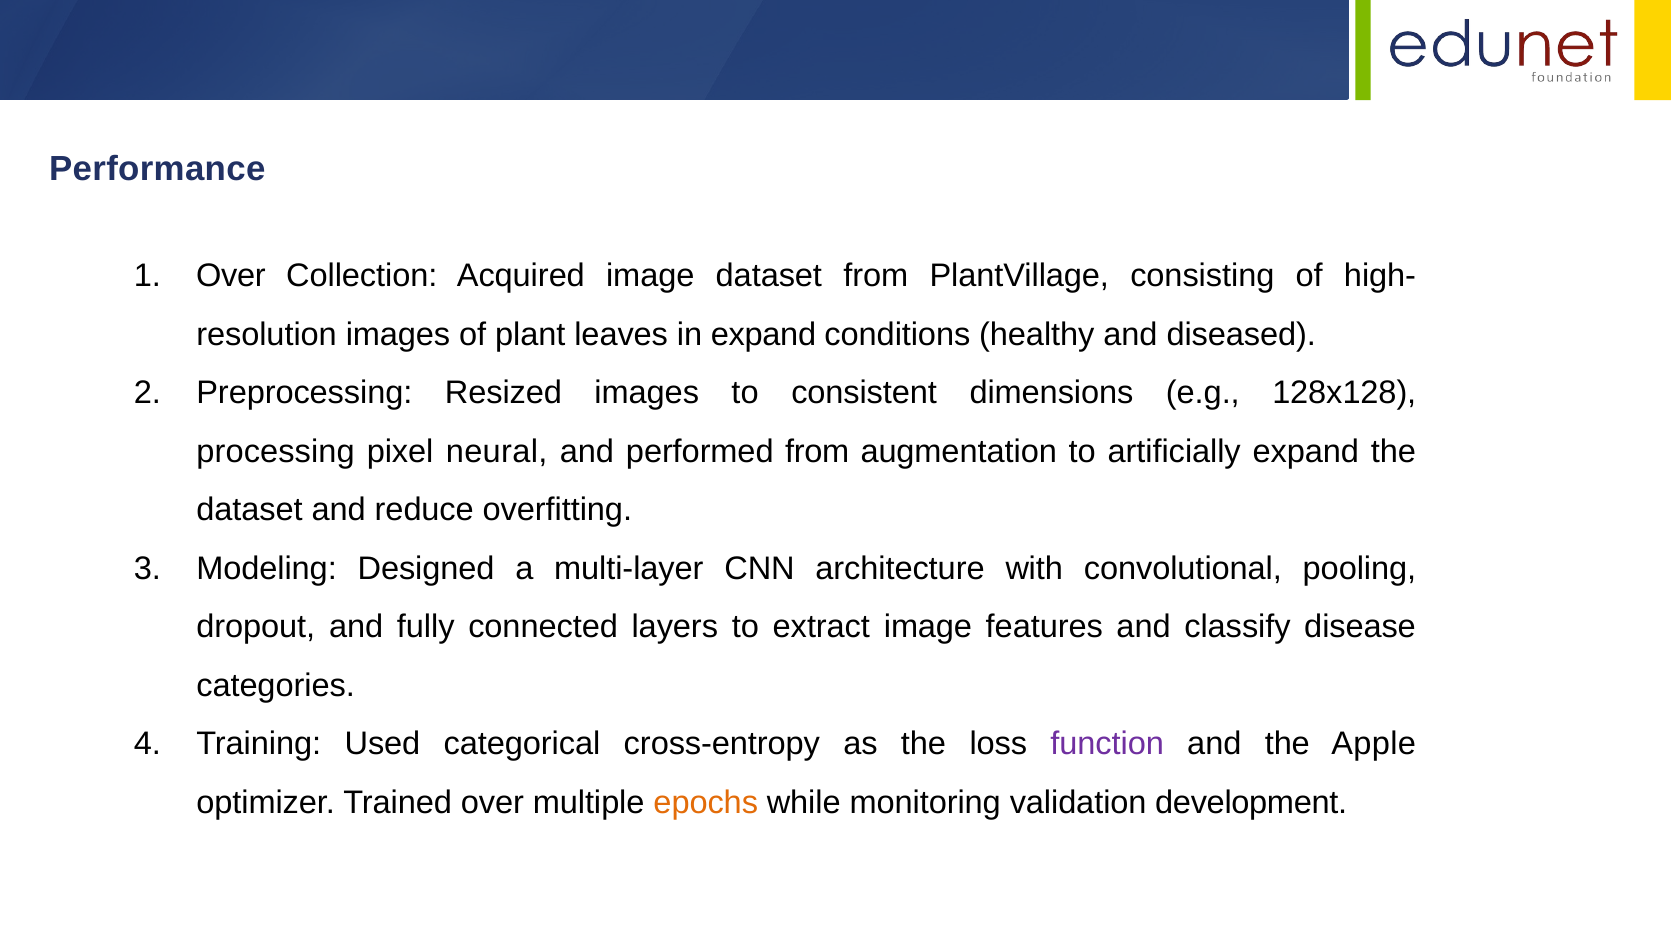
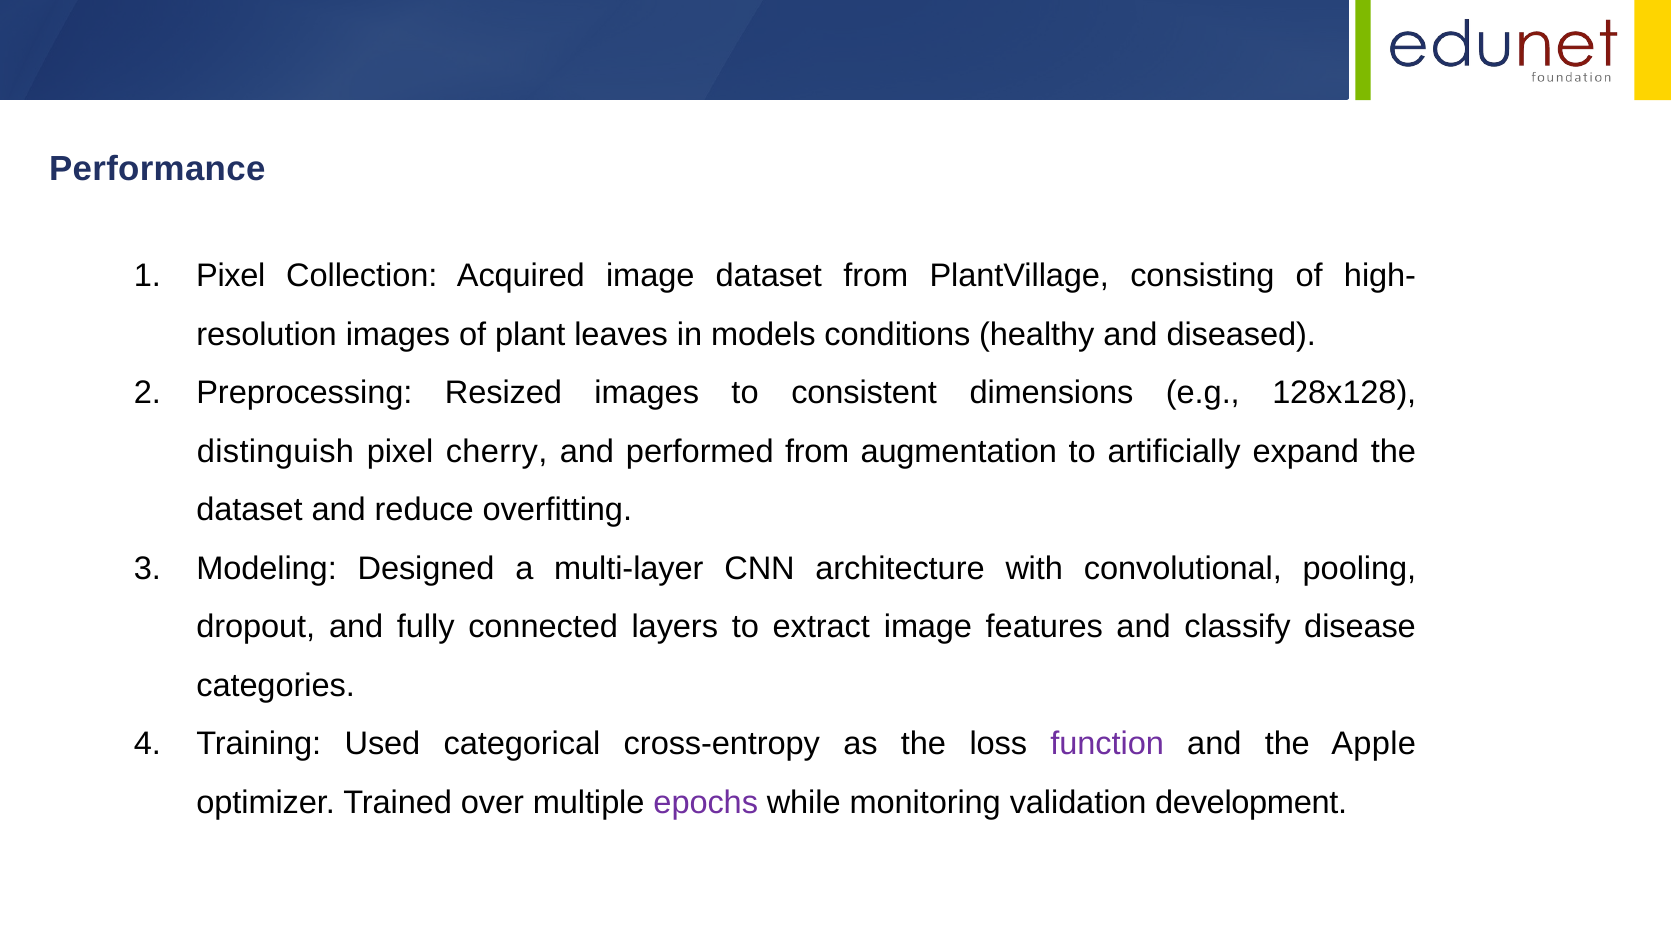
Over at (231, 276): Over -> Pixel
in expand: expand -> models
processing: processing -> distinguish
neural: neural -> cherry
epochs colour: orange -> purple
